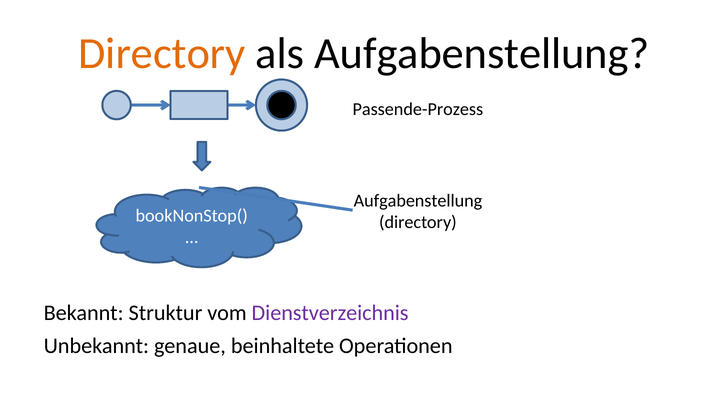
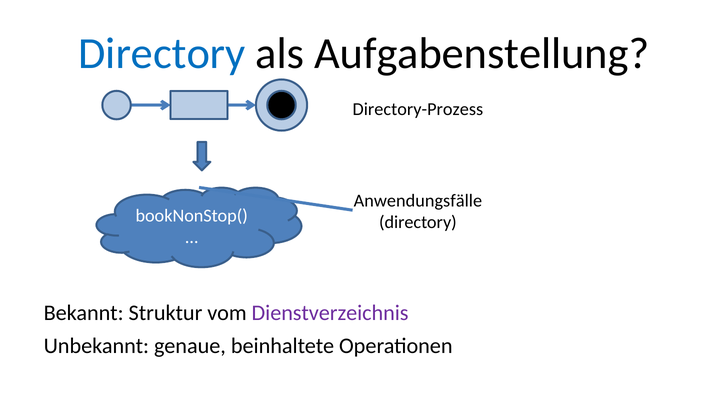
Directory at (162, 54) colour: orange -> blue
Passende-Prozess: Passende-Prozess -> Directory-Prozess
Aufgabenstellung at (418, 201): Aufgabenstellung -> Anwendungsfälle
